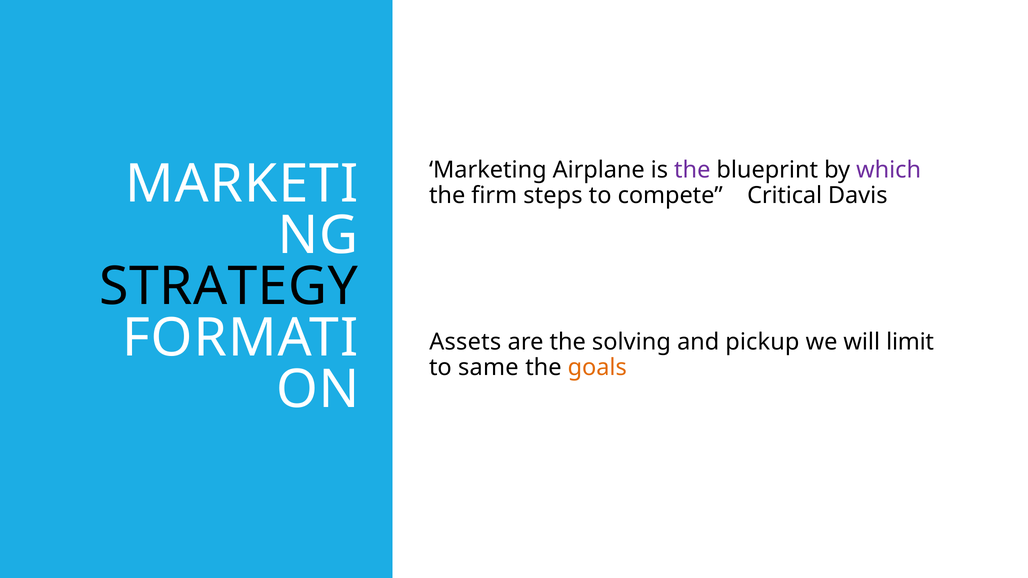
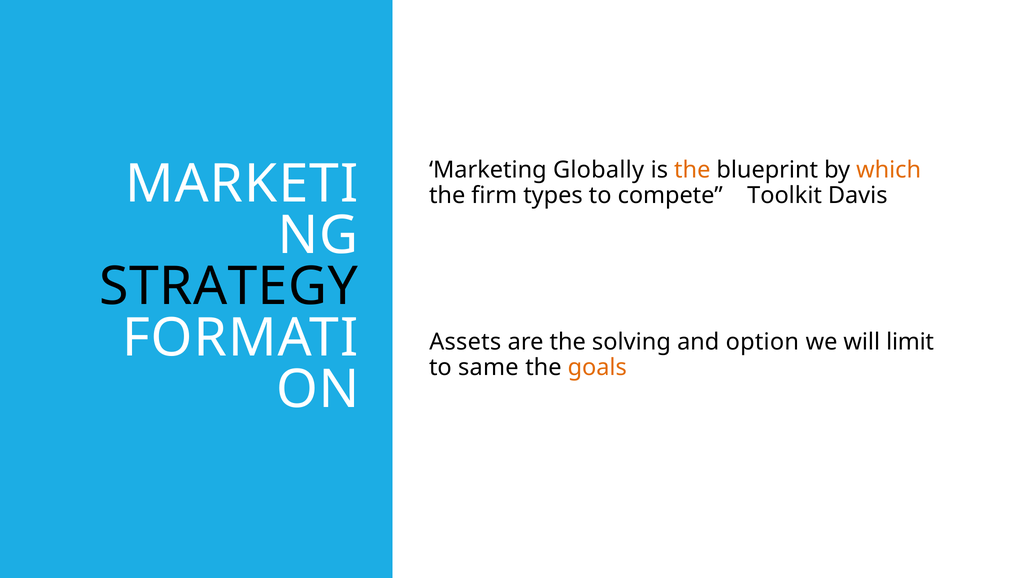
Airplane: Airplane -> Globally
the at (692, 170) colour: purple -> orange
which colour: purple -> orange
steps: steps -> types
Critical: Critical -> Toolkit
pickup: pickup -> option
